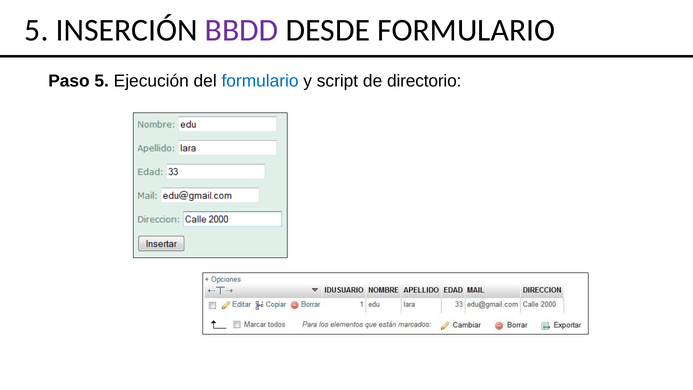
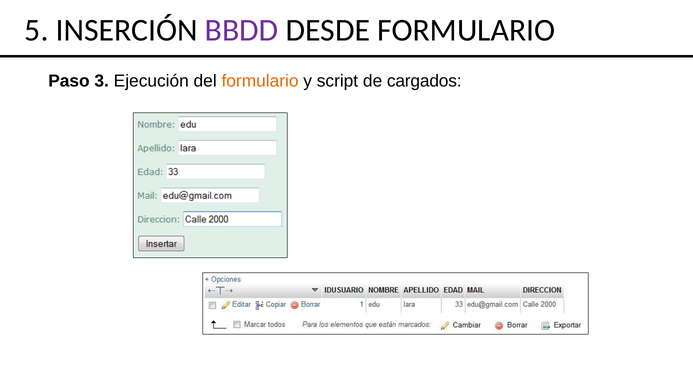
Paso 5: 5 -> 3
formulario at (260, 81) colour: blue -> orange
directorio: directorio -> cargados
